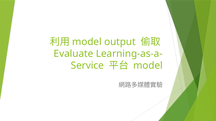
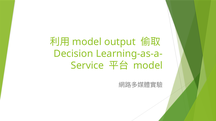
Evaluate: Evaluate -> Decision
